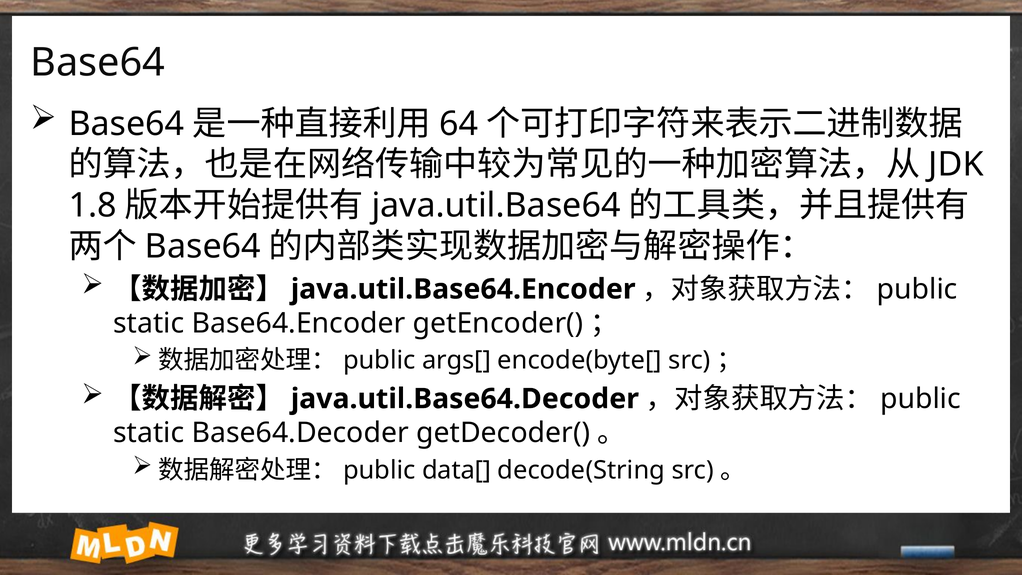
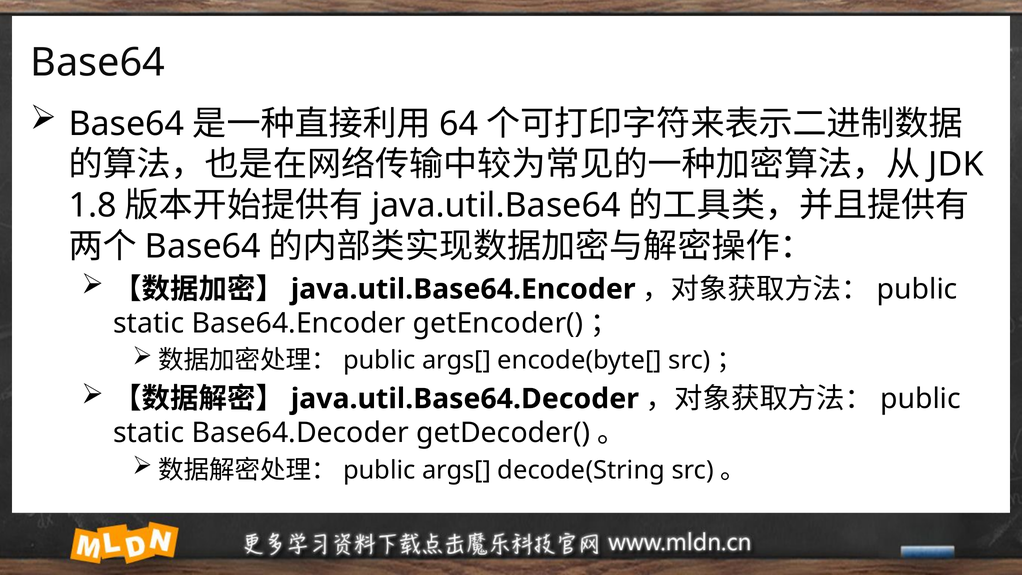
data[ at (457, 470): data[ -> args[
